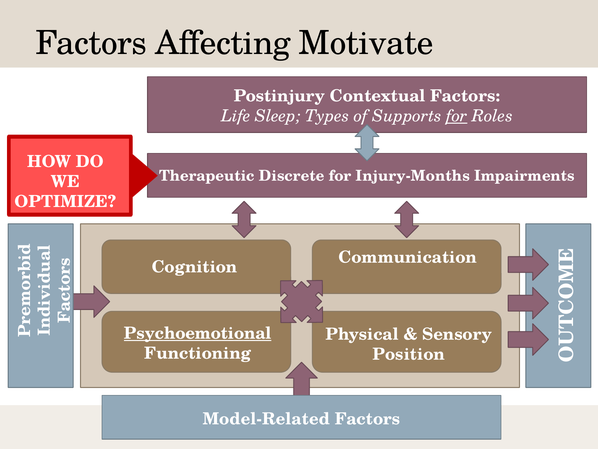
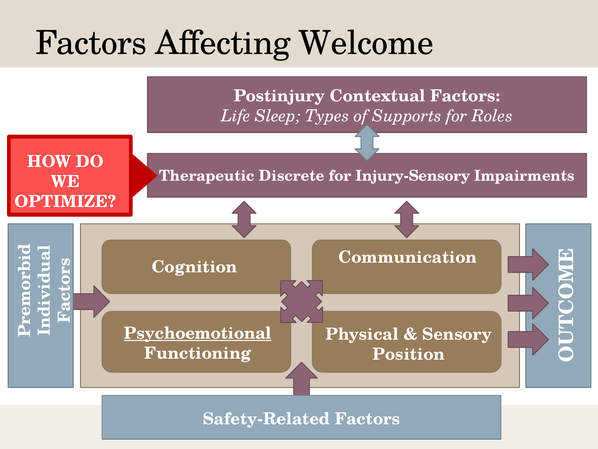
Motivate: Motivate -> Welcome
for at (457, 116) underline: present -> none
Injury-Months: Injury-Months -> Injury-Sensory
Model-Related: Model-Related -> Safety-Related
